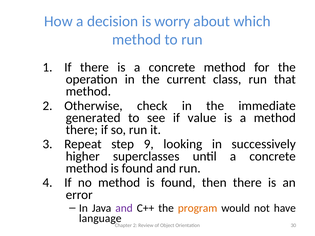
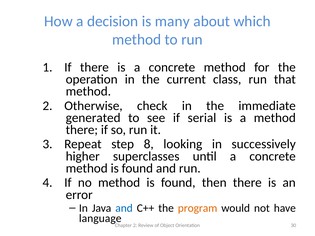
worry: worry -> many
value: value -> serial
9: 9 -> 8
and at (124, 208) colour: purple -> blue
